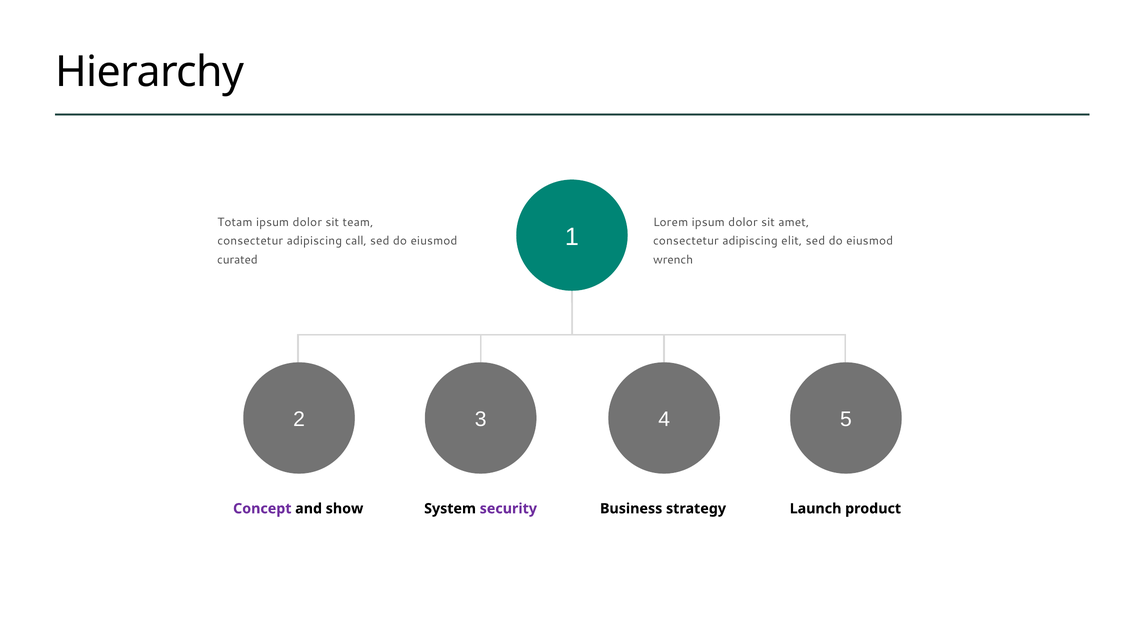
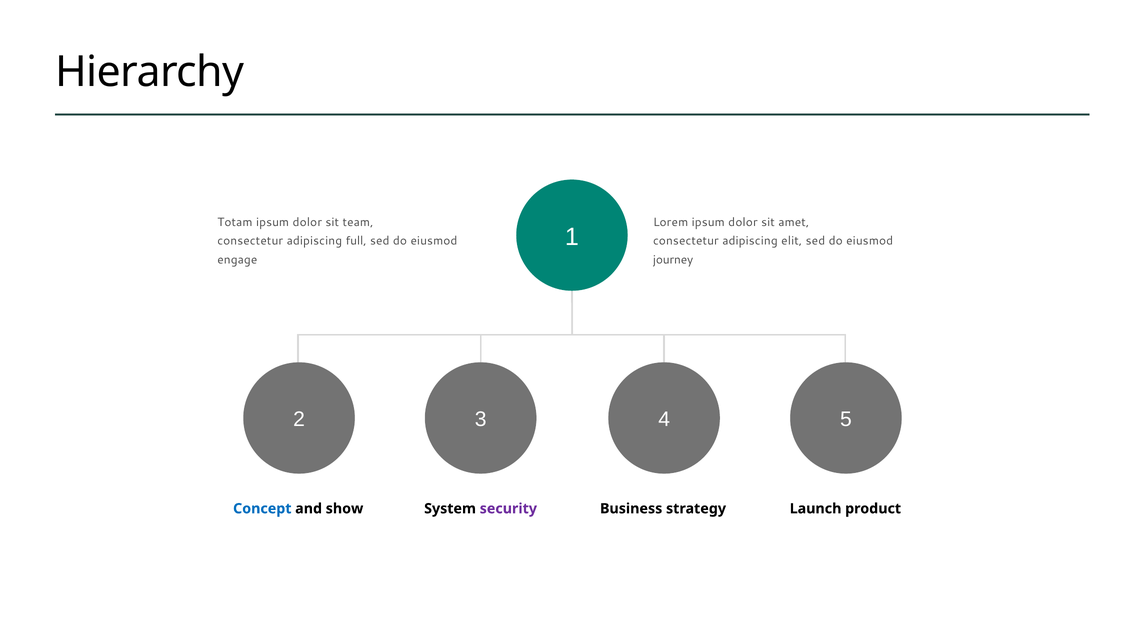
call: call -> full
curated: curated -> engage
wrench: wrench -> journey
Concept colour: purple -> blue
